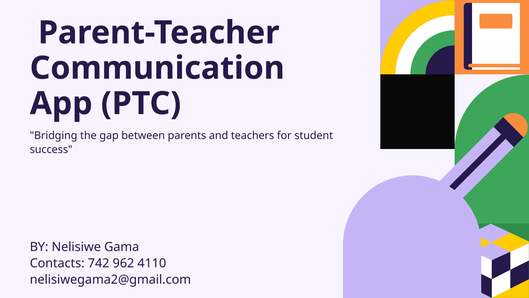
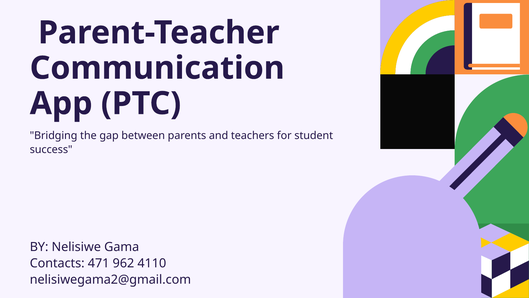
742: 742 -> 471
